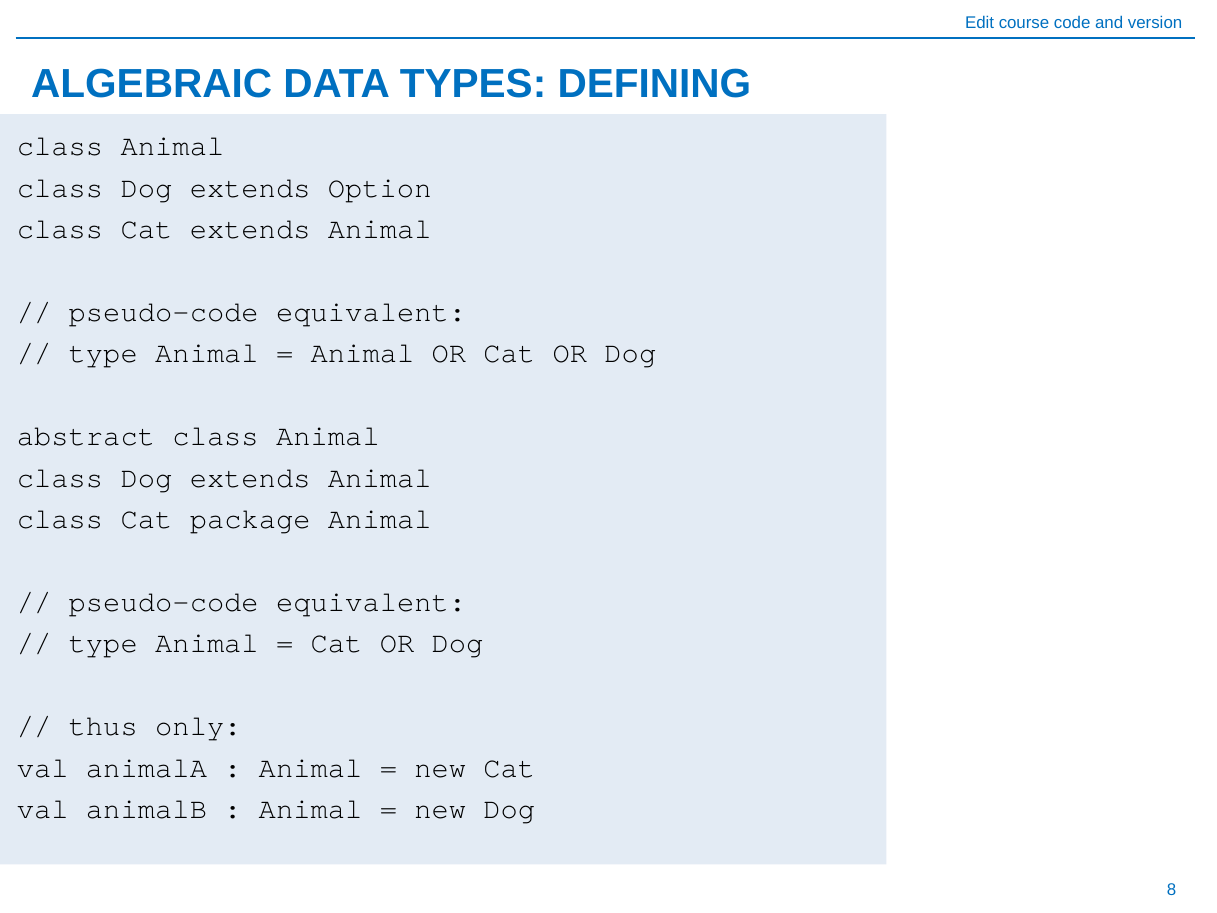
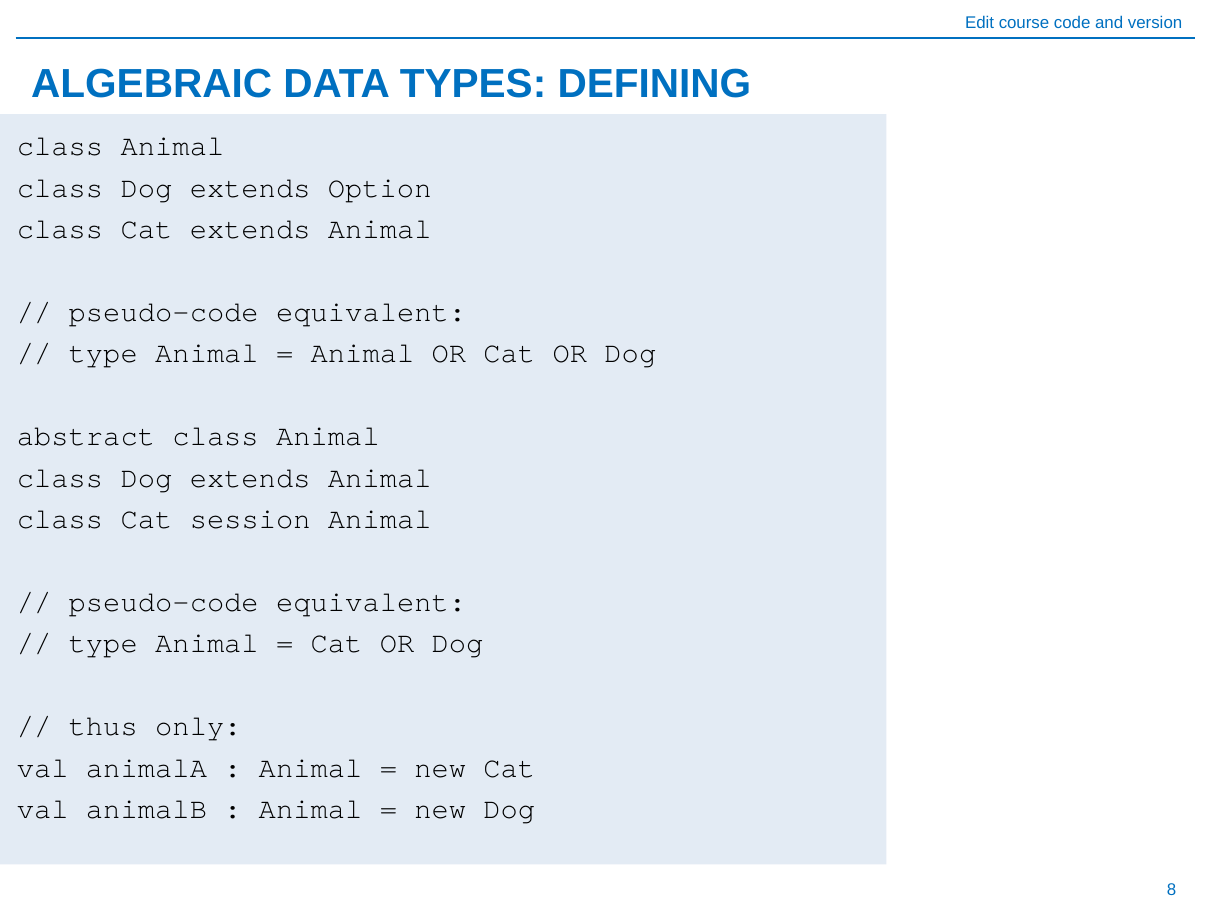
package: package -> session
